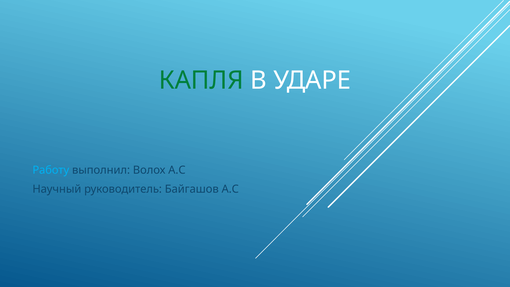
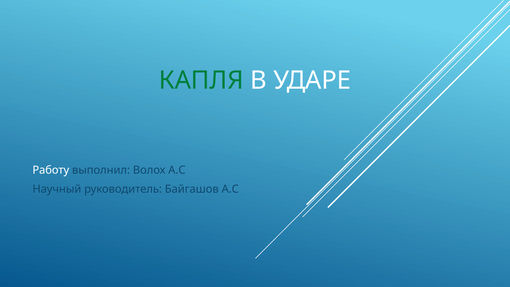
Работу colour: light blue -> white
